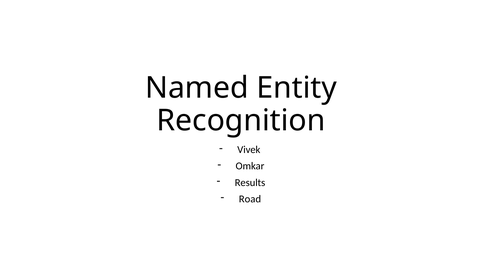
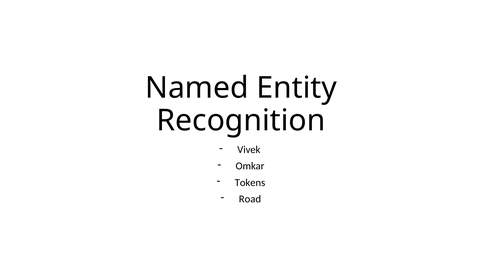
Results: Results -> Tokens
